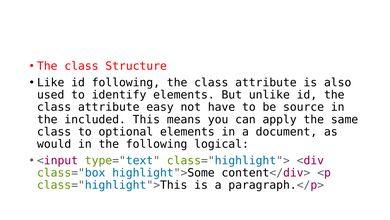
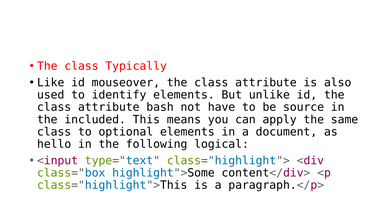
Structure: Structure -> Typically
id following: following -> mouseover
easy: easy -> bash
would: would -> hello
